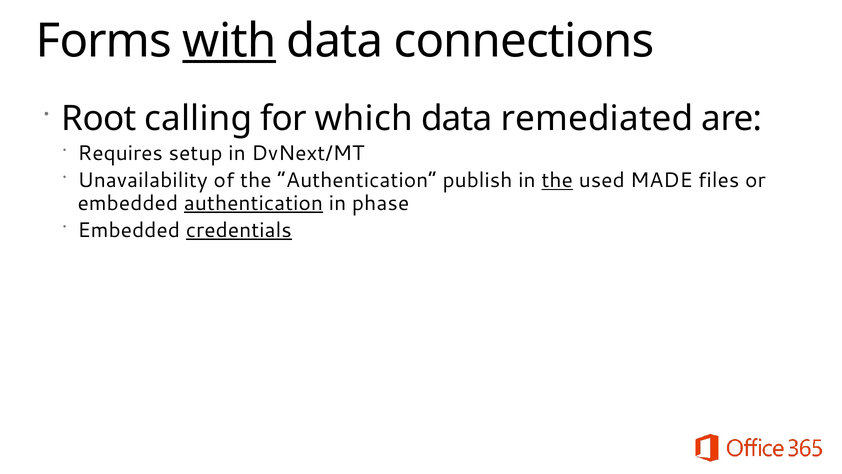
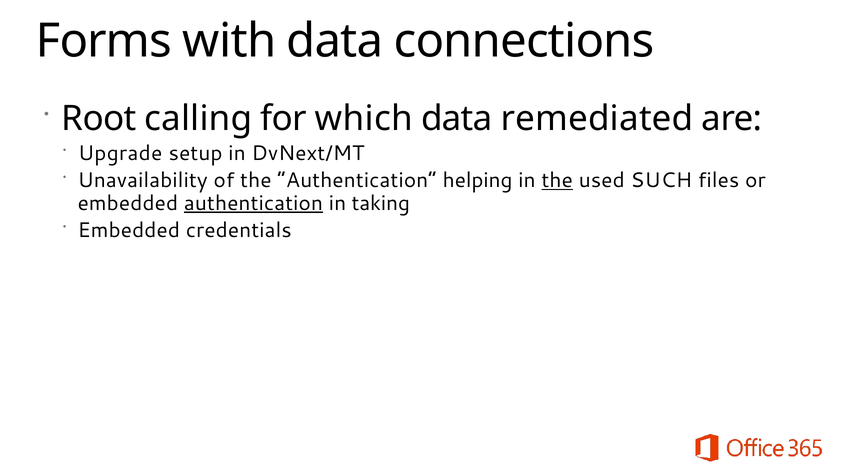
with underline: present -> none
Requires: Requires -> Upgrade
publish: publish -> helping
MADE: MADE -> SUCH
phase: phase -> taking
credentials underline: present -> none
